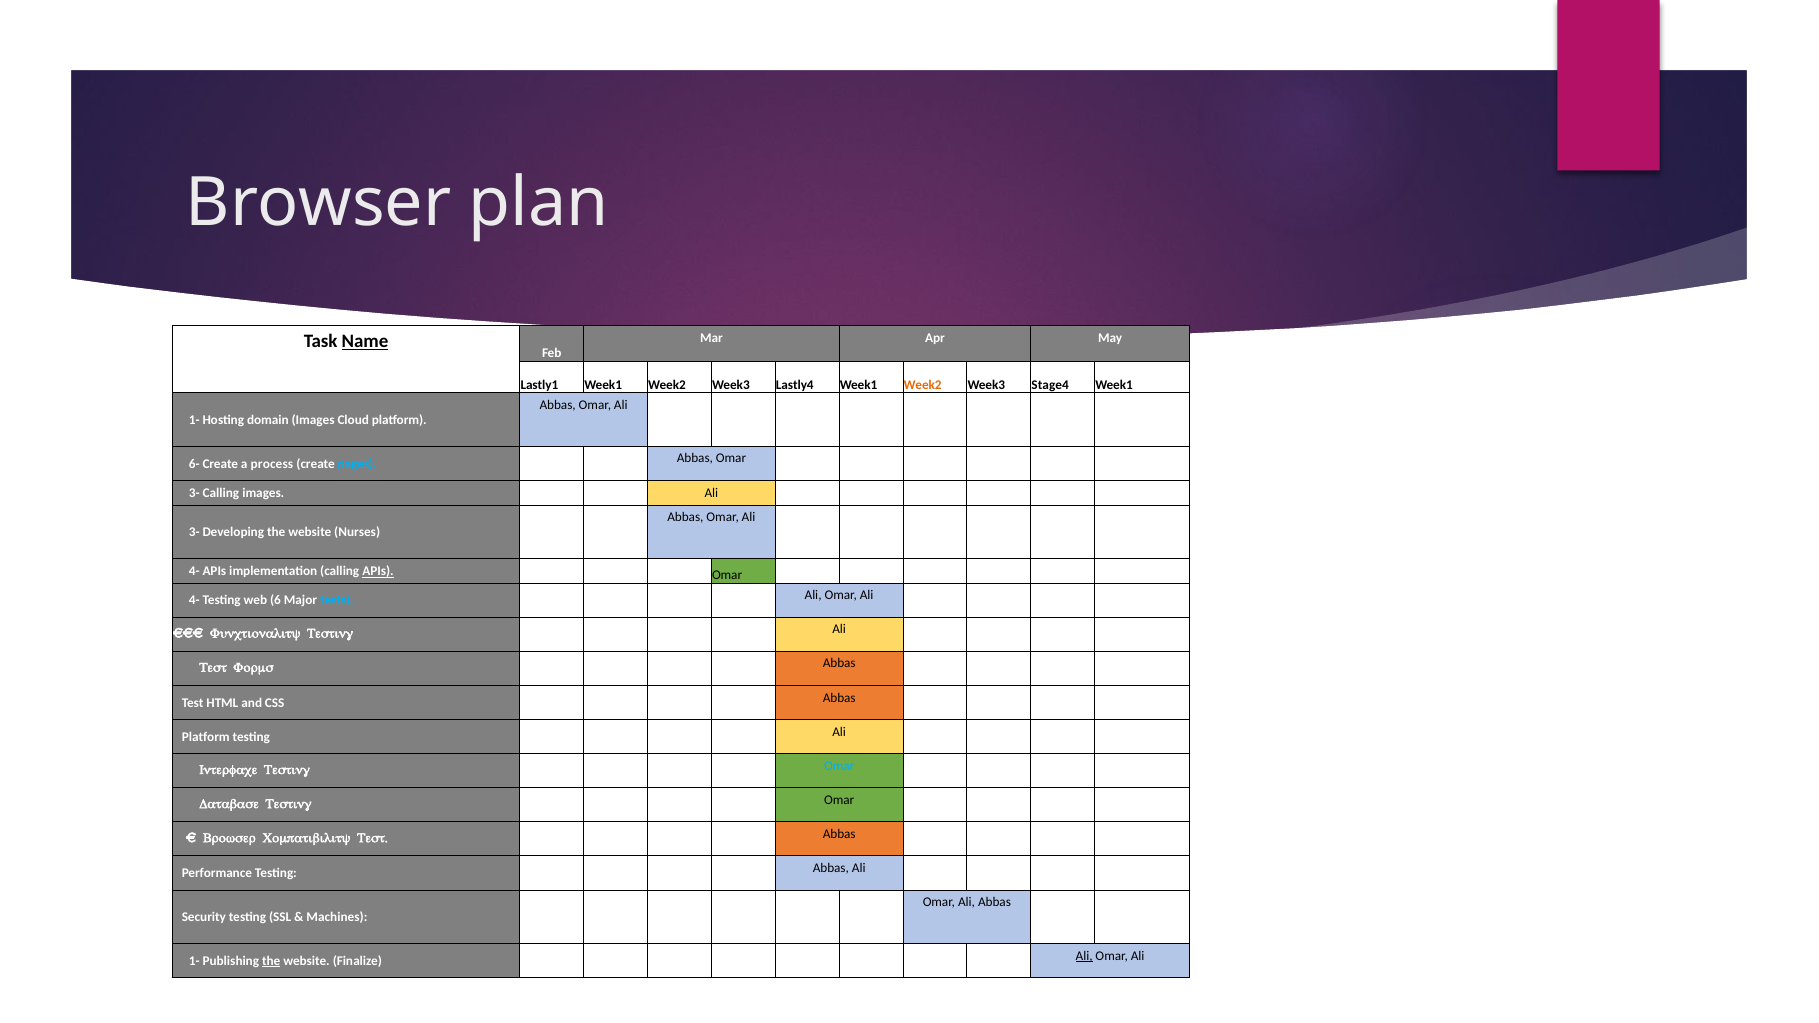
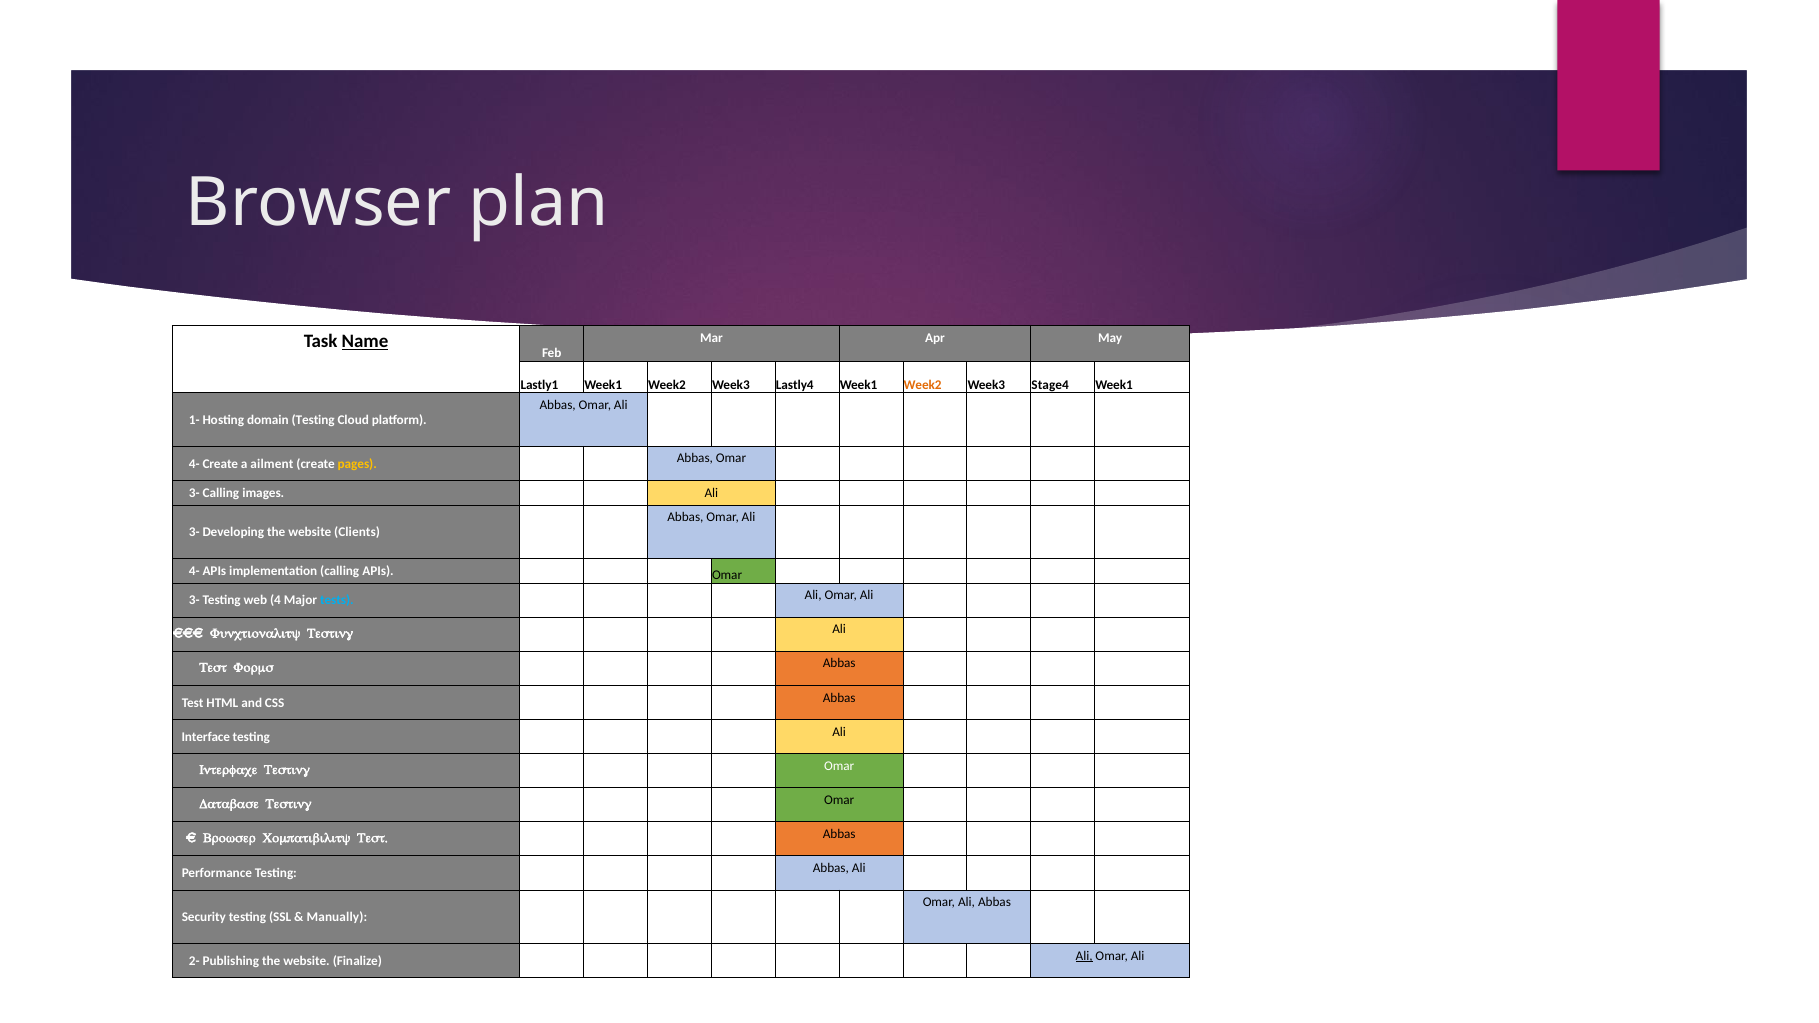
domain Images: Images -> Testing
6- at (194, 464): 6- -> 4-
process: process -> ailment
pages colour: light blue -> yellow
Nurses: Nurses -> Clients
APIs at (378, 571) underline: present -> none
4- at (194, 601): 4- -> 3-
6: 6 -> 4
Platform at (206, 737): Platform -> Interface
Omar at (839, 766) colour: light blue -> white
Machines: Machines -> Manually
1- at (194, 961): 1- -> 2-
the at (271, 961) underline: present -> none
